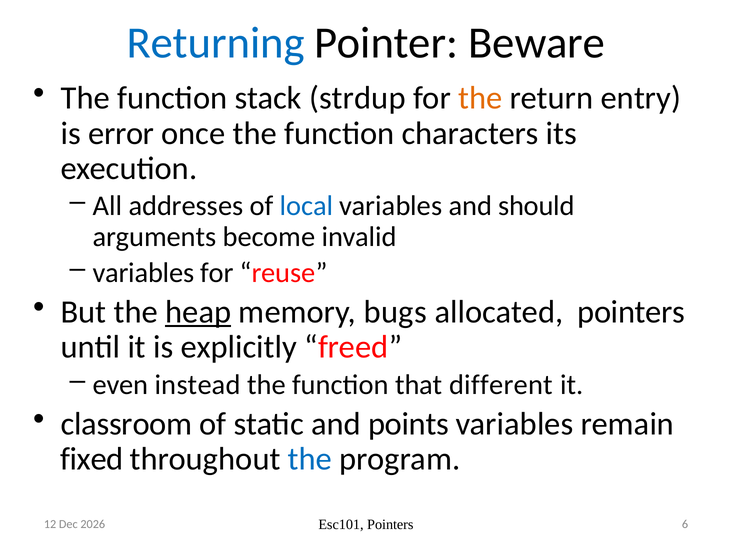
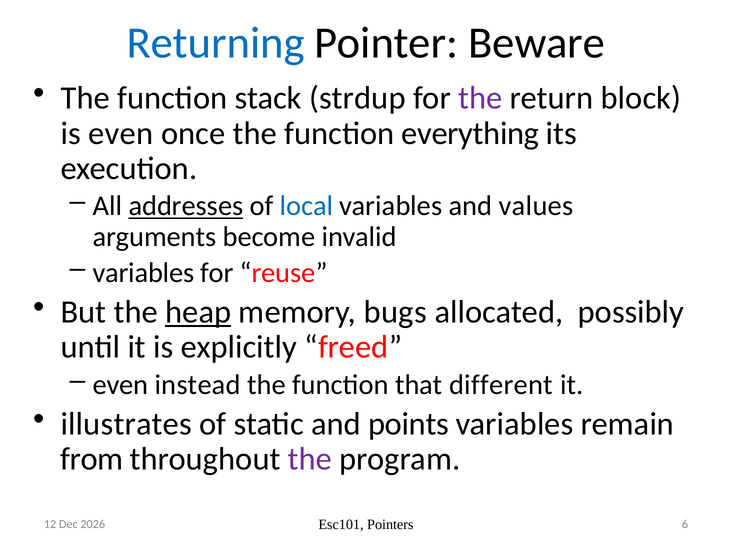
the at (480, 98) colour: orange -> purple
entry: entry -> block
is error: error -> even
characters: characters -> everything
addresses underline: none -> present
should: should -> values
allocated pointers: pointers -> possibly
classroom: classroom -> illustrates
fixed: fixed -> from
the at (310, 459) colour: blue -> purple
